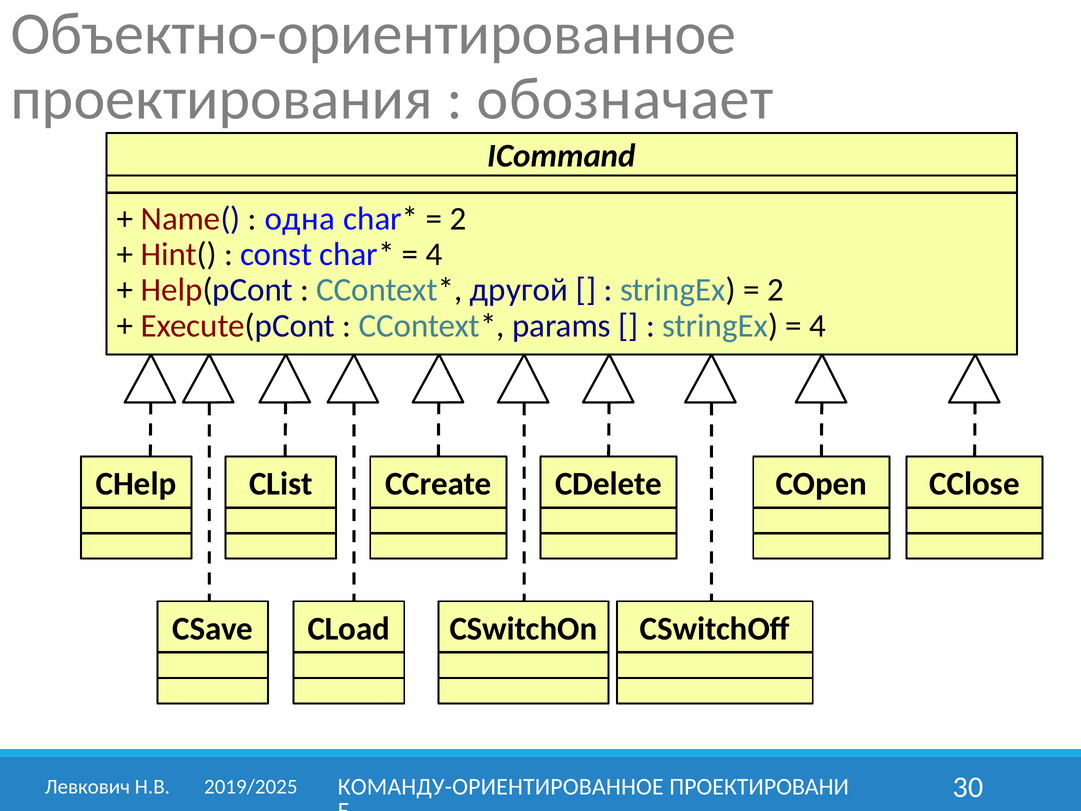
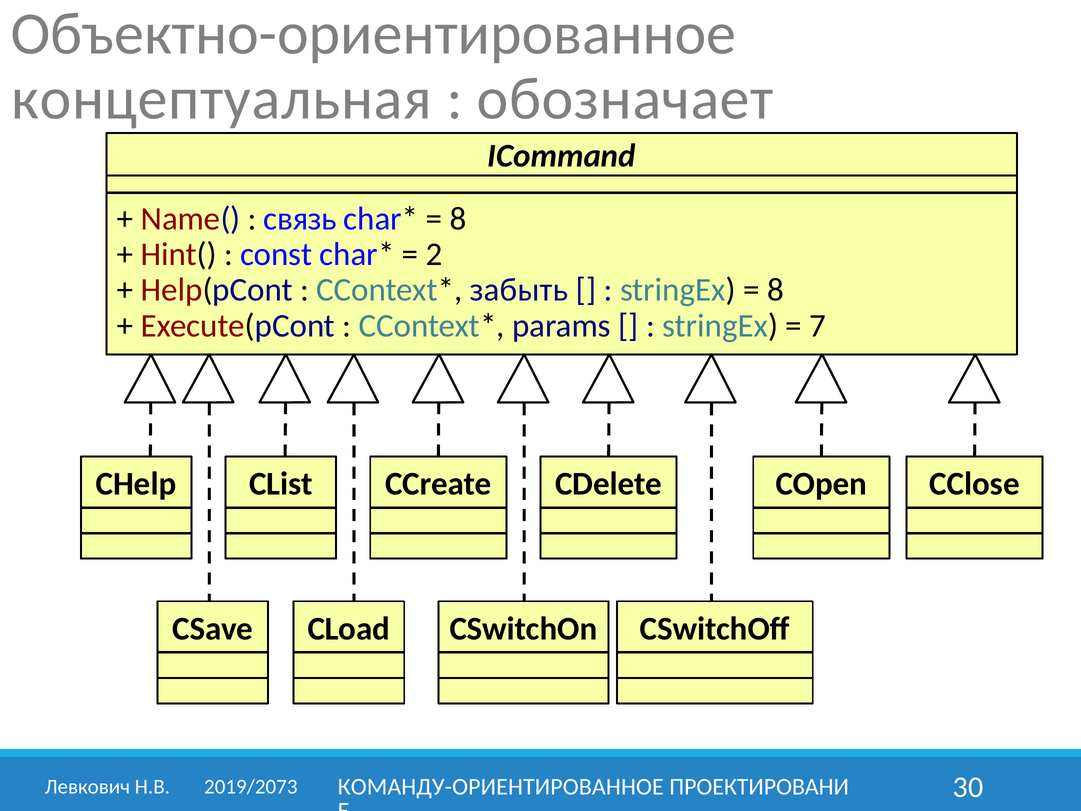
проектирования: проектирования -> концептуальная
одна: одна -> связь
2 at (458, 219): 2 -> 8
4 at (434, 254): 4 -> 2
другой: другой -> забыть
2 at (775, 290): 2 -> 8
4 at (818, 326): 4 -> 7
2019/2025: 2019/2025 -> 2019/2073
